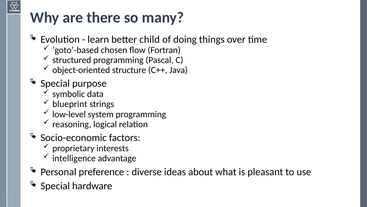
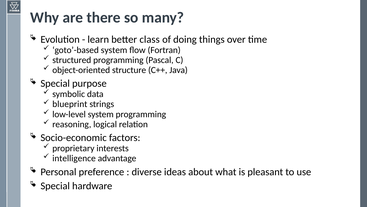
child: child -> class
goto’-based chosen: chosen -> system
